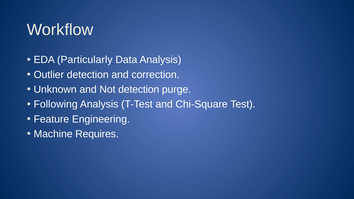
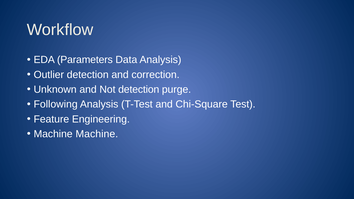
Particularly: Particularly -> Parameters
Machine Requires: Requires -> Machine
